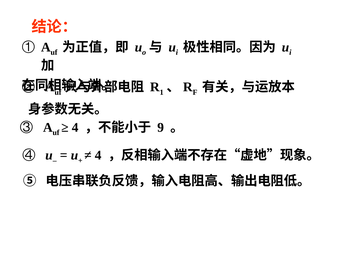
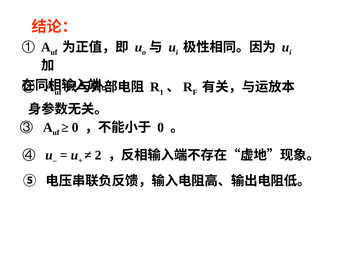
4 at (75, 127): 4 -> 0
9 at (161, 127): 9 -> 0
4 at (98, 155): 4 -> 2
